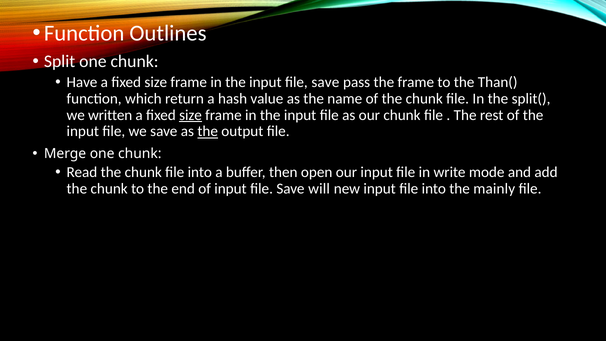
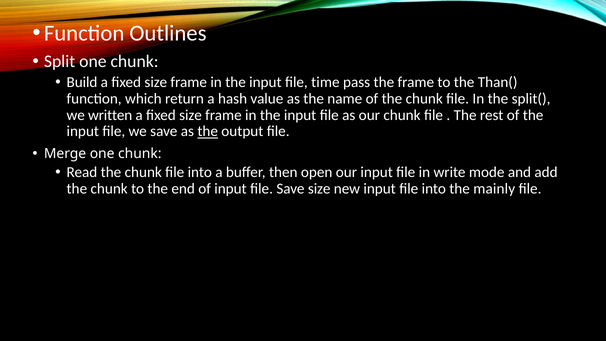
Have: Have -> Build
the input file save: save -> time
size at (191, 115) underline: present -> none
Save will: will -> size
